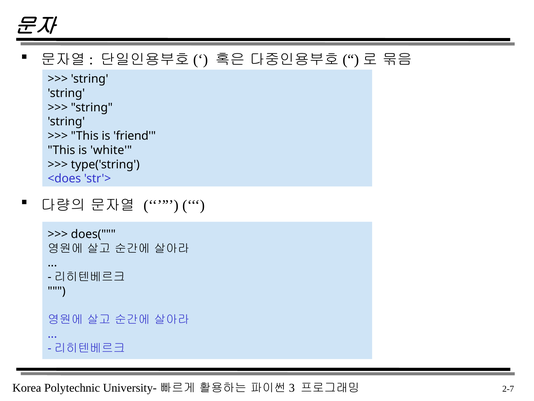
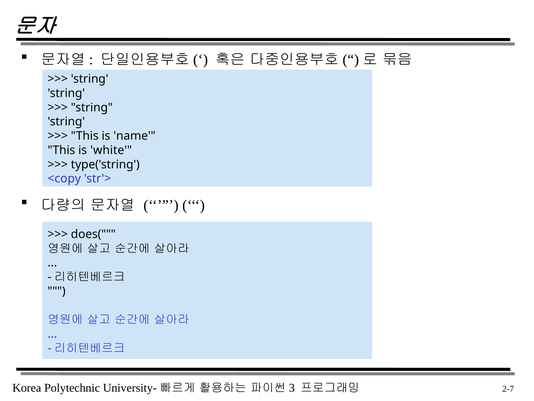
friend: friend -> name
<does: <does -> <copy
